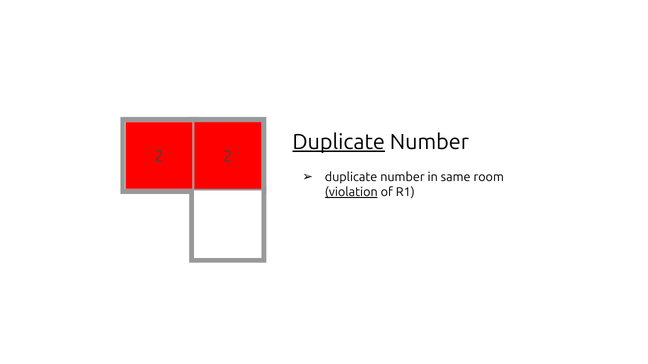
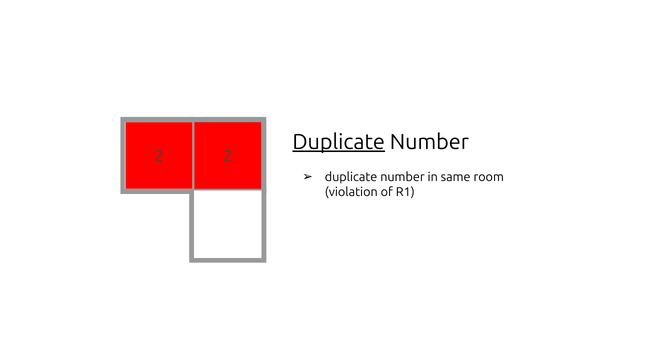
violation underline: present -> none
